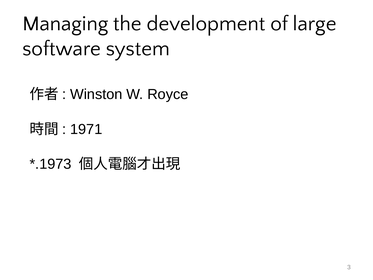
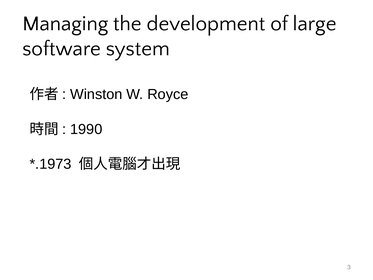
1971: 1971 -> 1990
